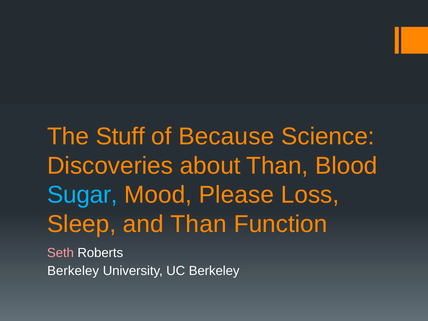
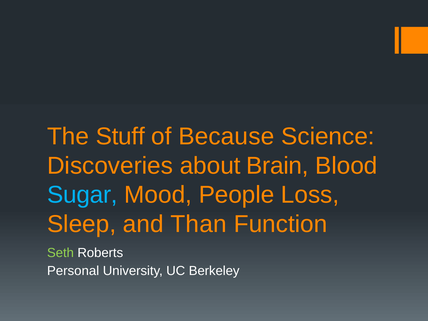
about Than: Than -> Brain
Please: Please -> People
Seth colour: pink -> light green
Berkeley at (73, 271): Berkeley -> Personal
